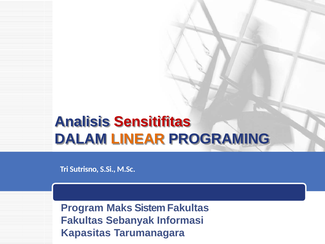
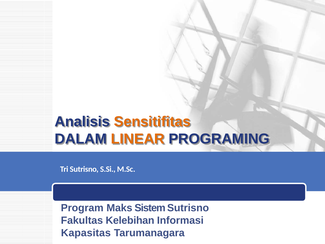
Sensitifitas colour: red -> orange
Sistem Fakultas: Fakultas -> Sutrisno
Sebanyak: Sebanyak -> Kelebihan
